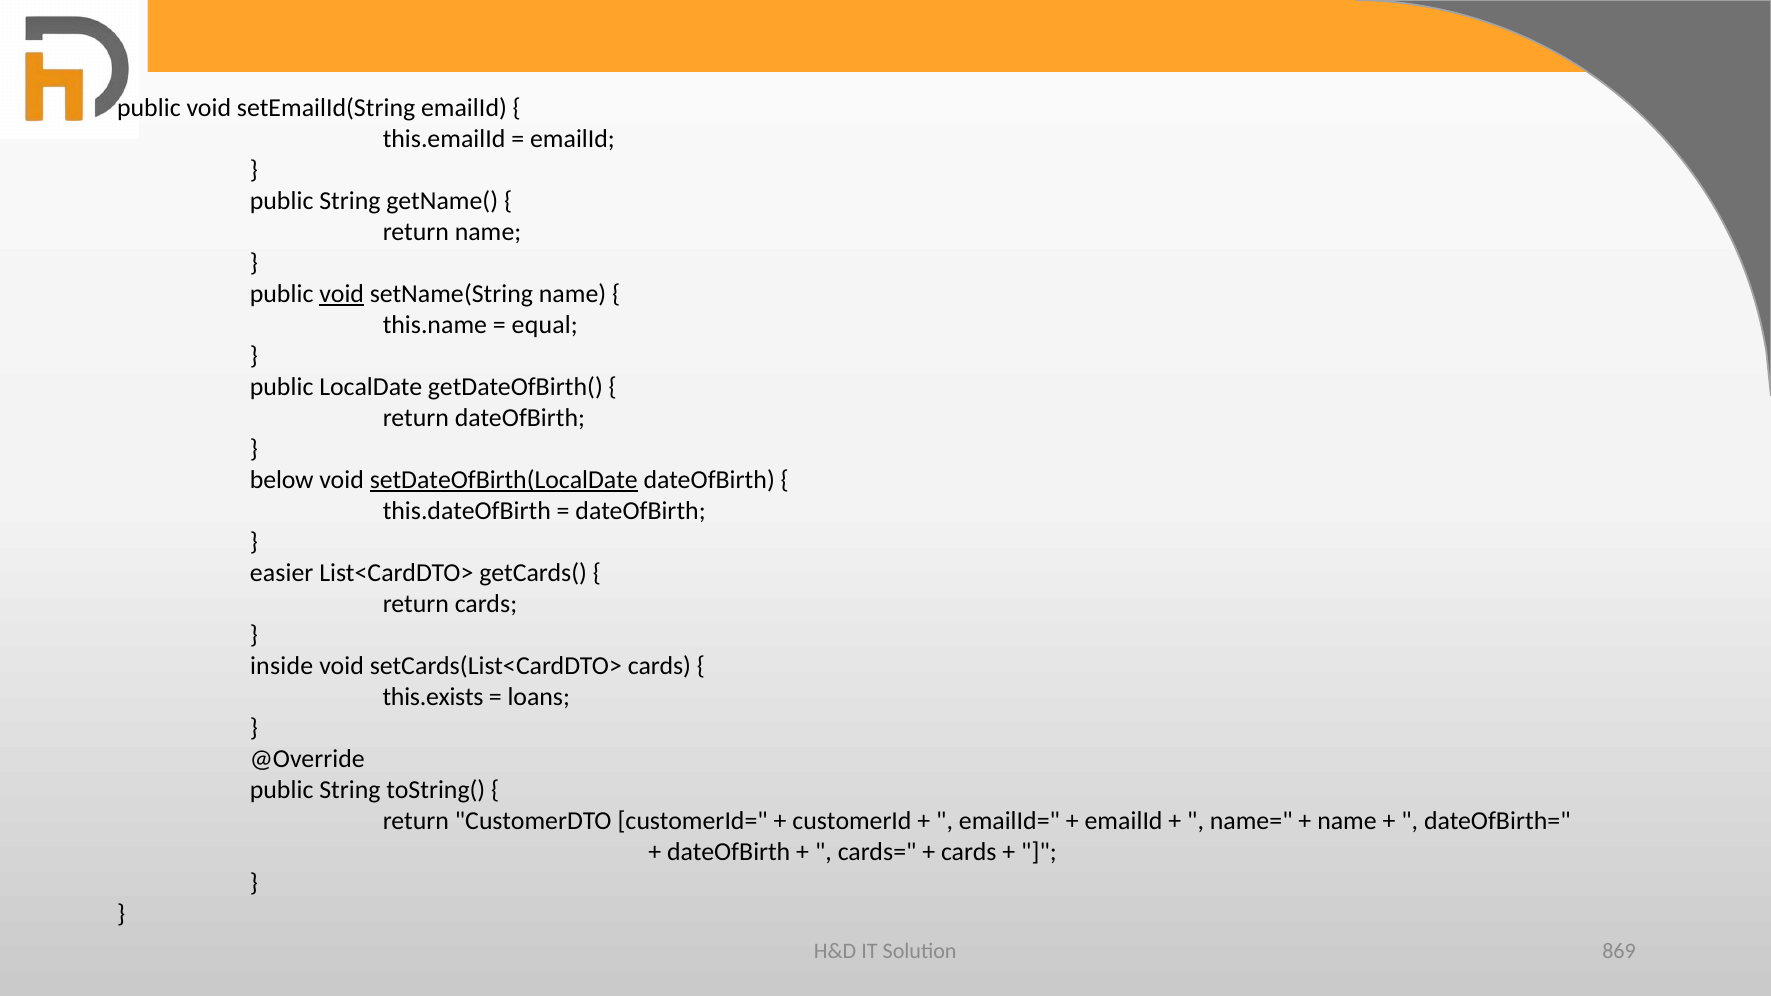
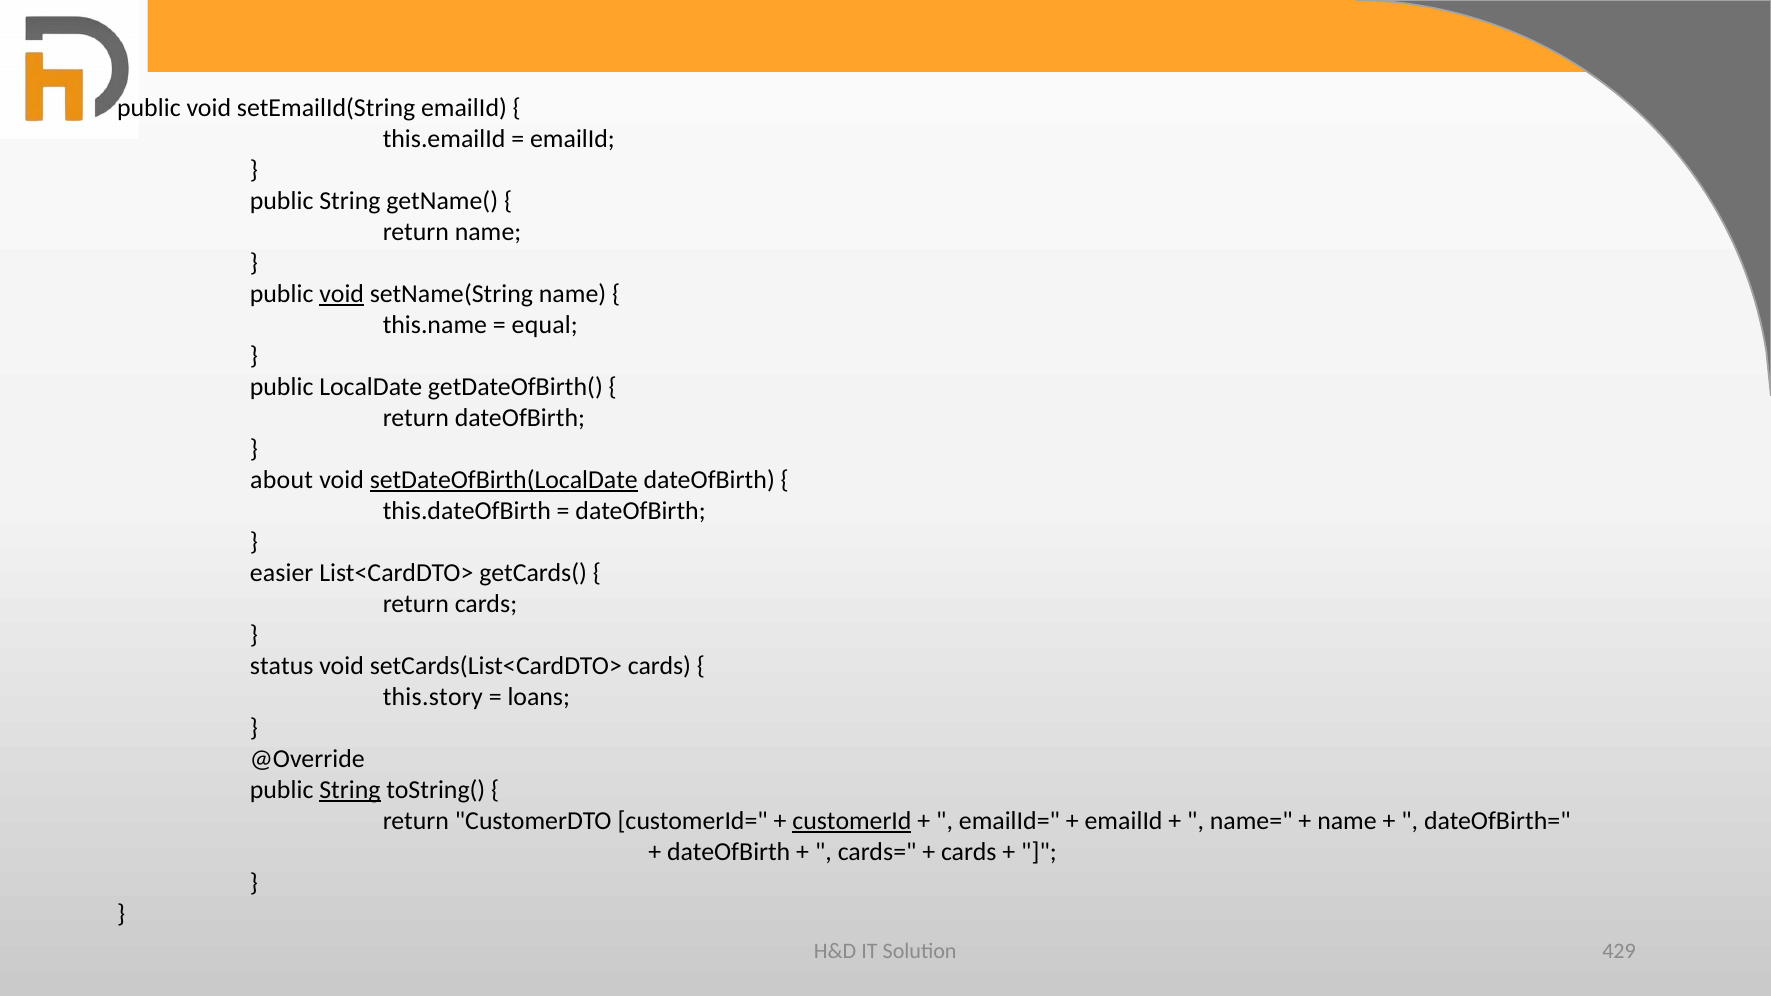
below: below -> about
inside: inside -> status
this.exists: this.exists -> this.story
String at (350, 790) underline: none -> present
customerId underline: none -> present
869: 869 -> 429
